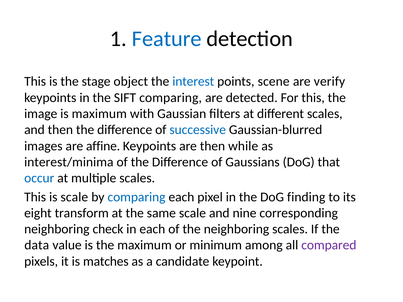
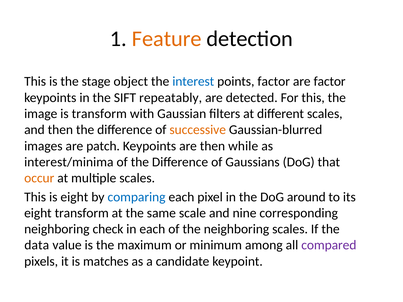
Feature colour: blue -> orange
points scene: scene -> factor
are verify: verify -> factor
SIFT comparing: comparing -> repeatably
is maximum: maximum -> transform
successive colour: blue -> orange
affine: affine -> patch
occur colour: blue -> orange
is scale: scale -> eight
finding: finding -> around
